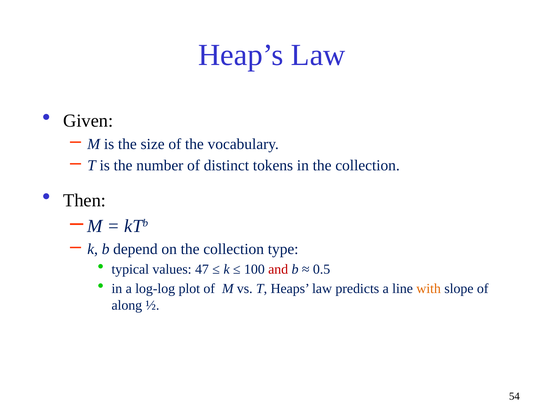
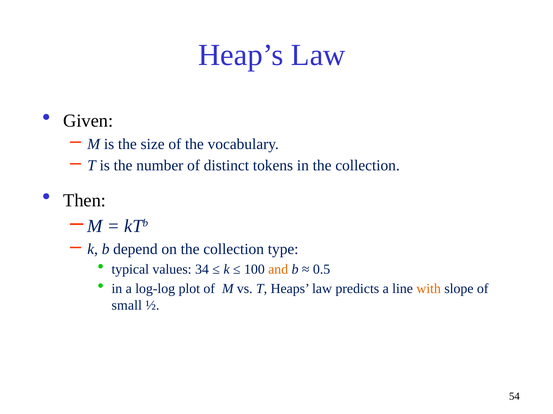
47: 47 -> 34
and colour: red -> orange
along: along -> small
